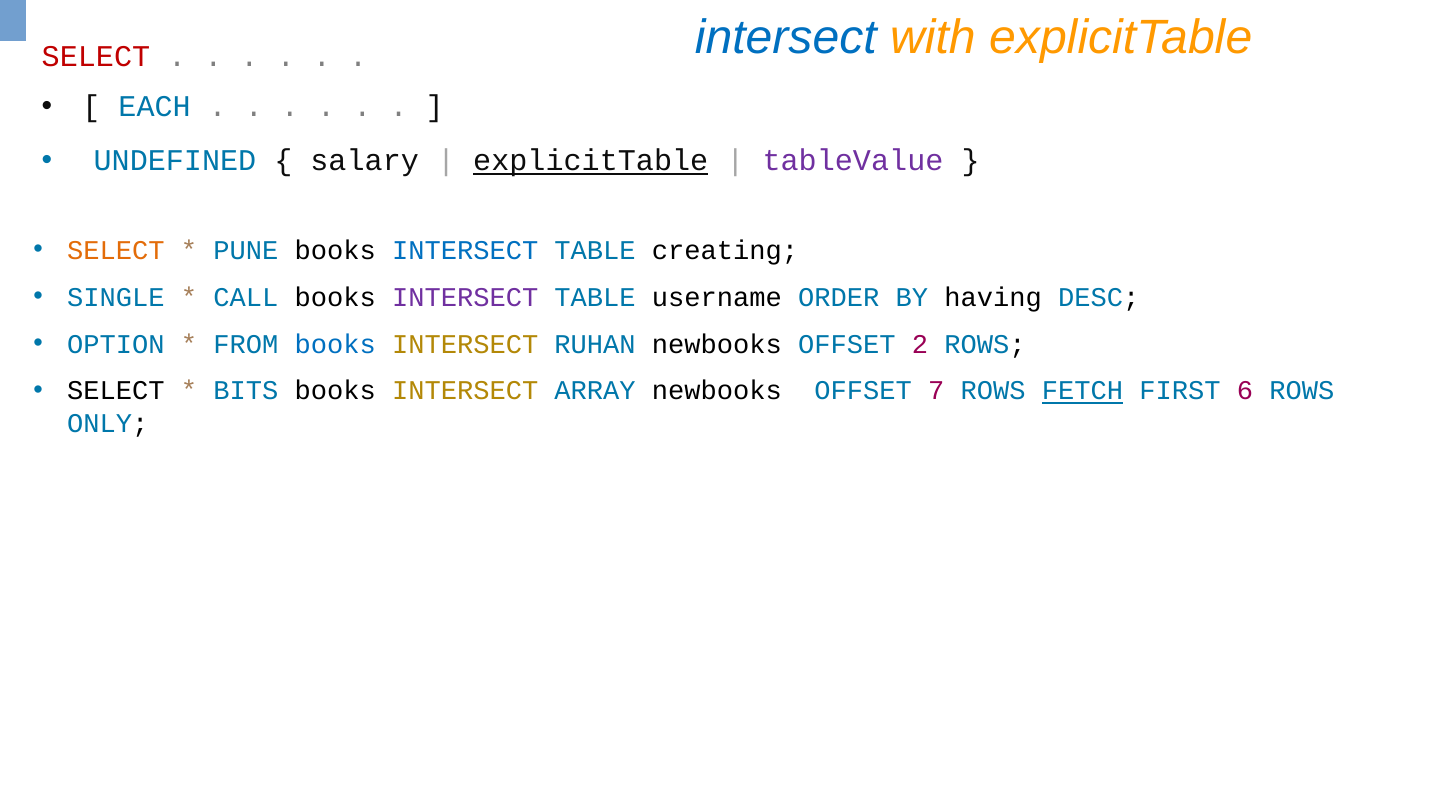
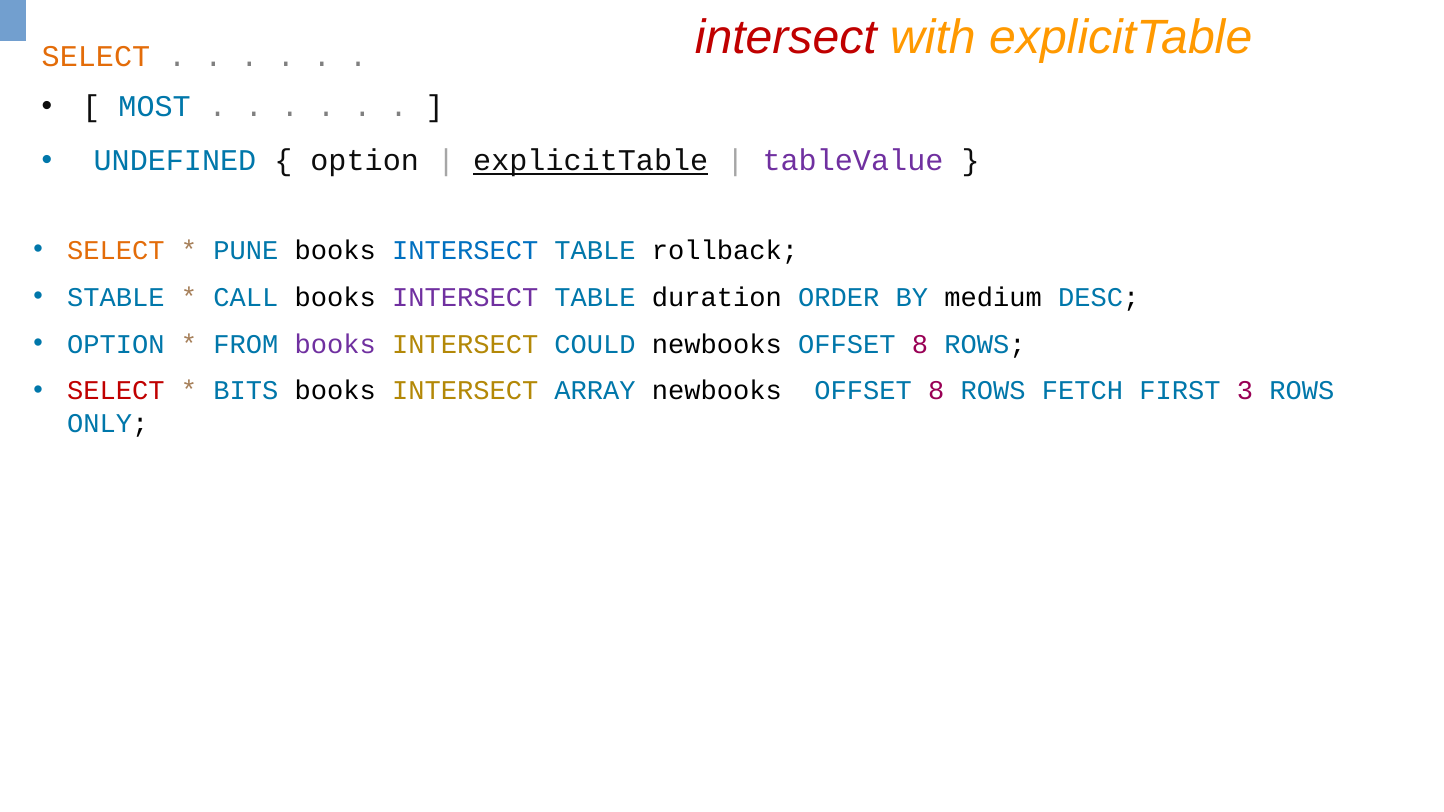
intersect at (786, 38) colour: blue -> red
SELECT at (96, 56) colour: red -> orange
EACH: EACH -> MOST
salary at (365, 161): salary -> option
creating: creating -> rollback
SINGLE: SINGLE -> STABLE
username: username -> duration
having: having -> medium
books at (335, 344) colour: blue -> purple
RUHAN: RUHAN -> COULD
2 at (920, 344): 2 -> 8
SELECT at (116, 391) colour: black -> red
7 at (936, 391): 7 -> 8
FETCH underline: present -> none
6: 6 -> 3
